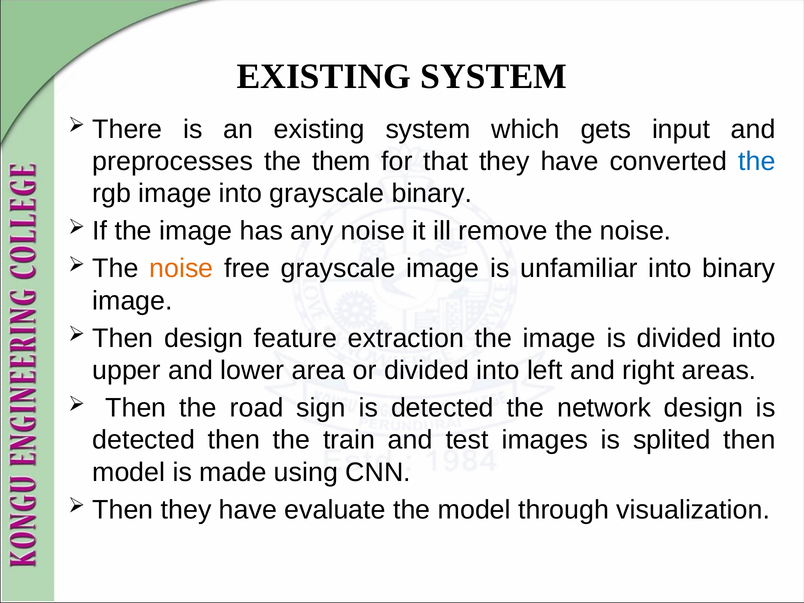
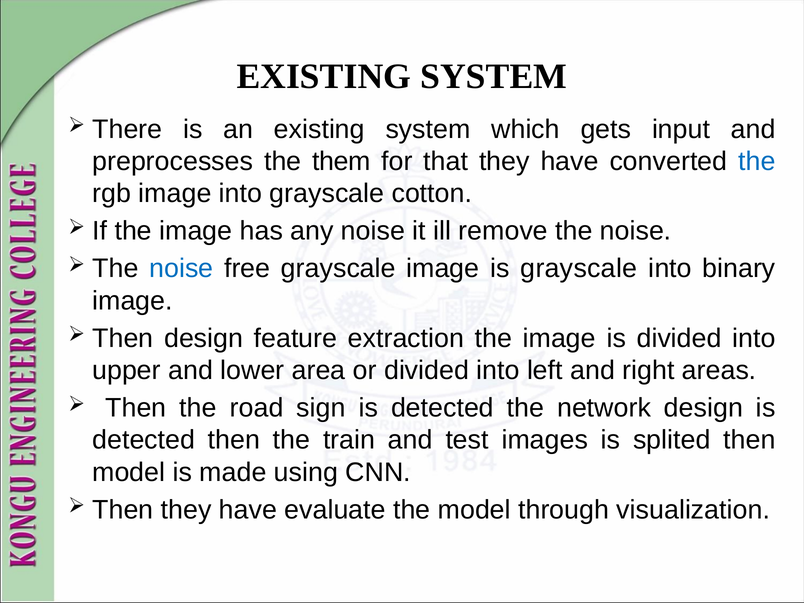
grayscale binary: binary -> cotton
noise at (181, 269) colour: orange -> blue
is unfamiliar: unfamiliar -> grayscale
